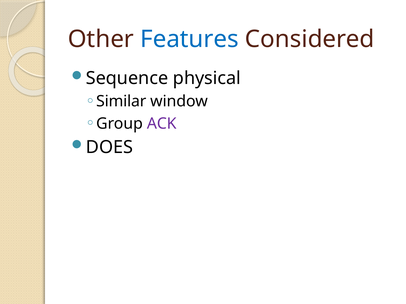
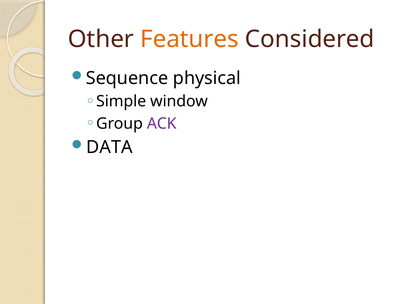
Features colour: blue -> orange
Similar: Similar -> Simple
DOES: DOES -> DATA
